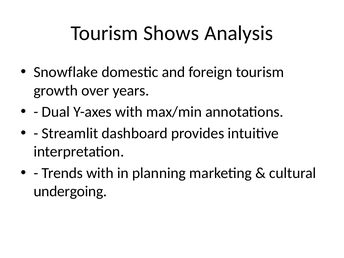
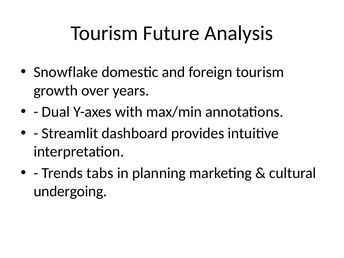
Shows: Shows -> Future
Trends with: with -> tabs
